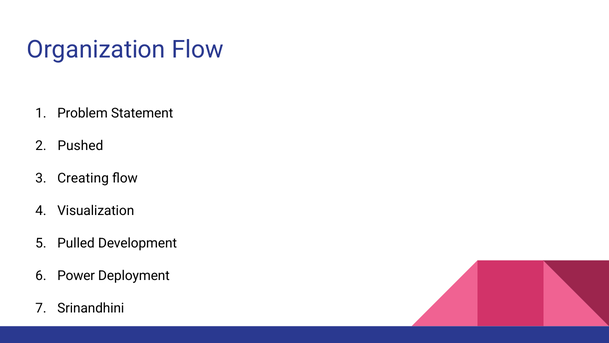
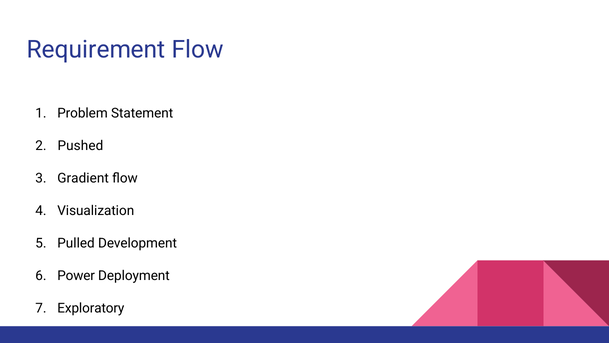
Organization: Organization -> Requirement
Creating: Creating -> Gradient
Srinandhini: Srinandhini -> Exploratory
